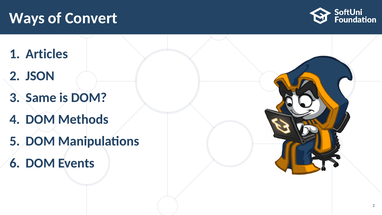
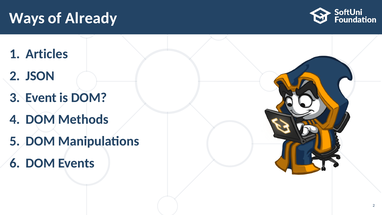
Convert: Convert -> Already
Same: Same -> Event
